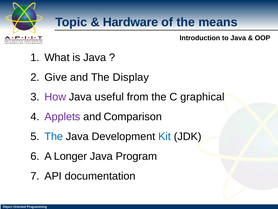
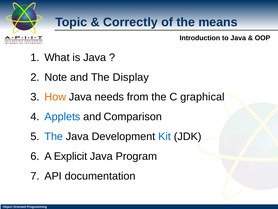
Hardware: Hardware -> Correctly
Give: Give -> Note
How colour: purple -> orange
useful: useful -> needs
Applets colour: purple -> blue
Longer: Longer -> Explicit
